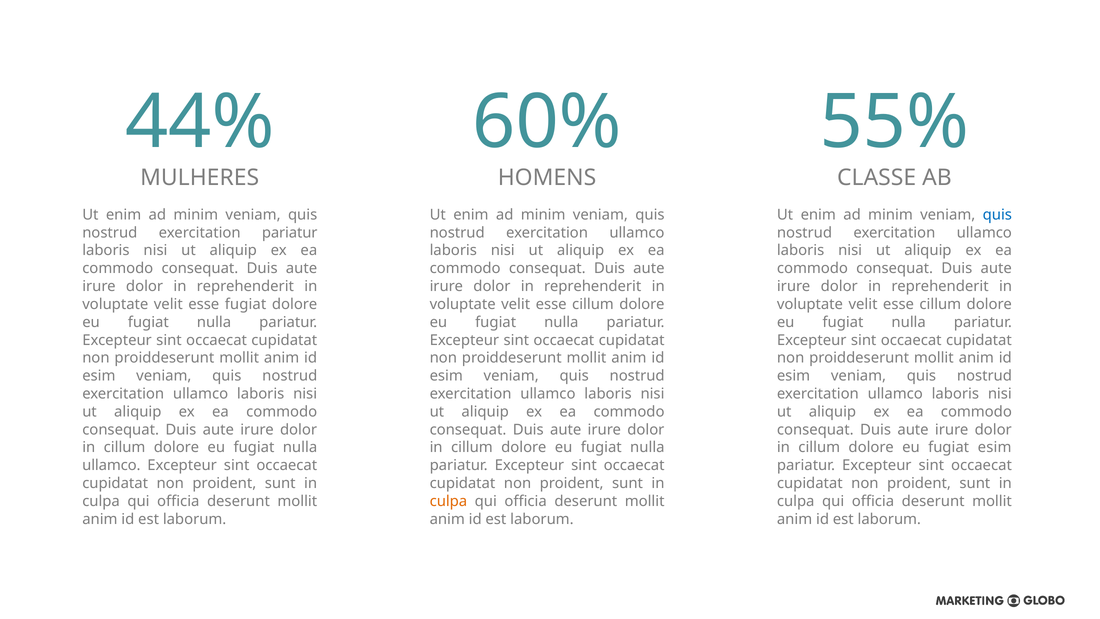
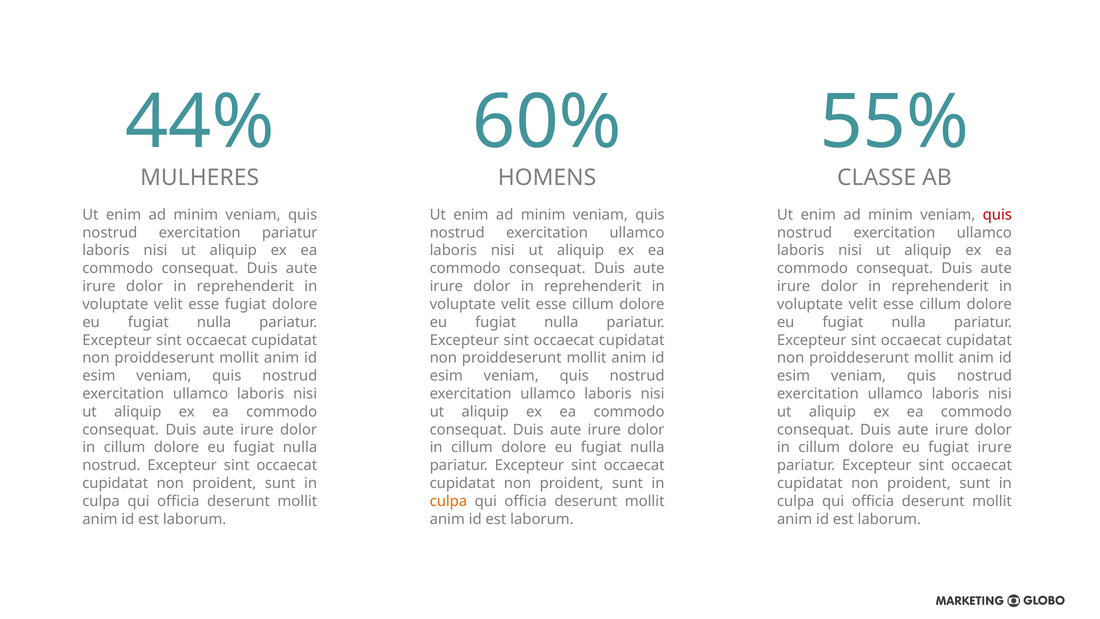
quis at (997, 215) colour: blue -> red
fugiat esim: esim -> irure
ullamco at (111, 465): ullamco -> nostrud
